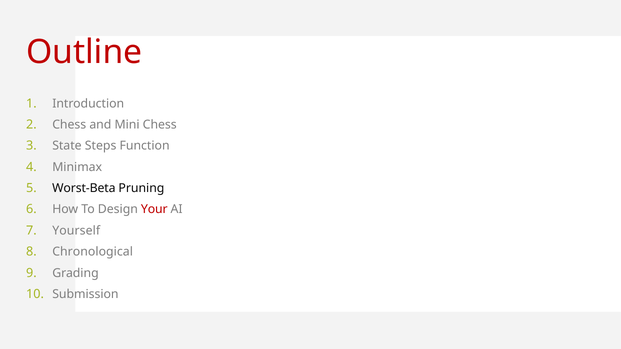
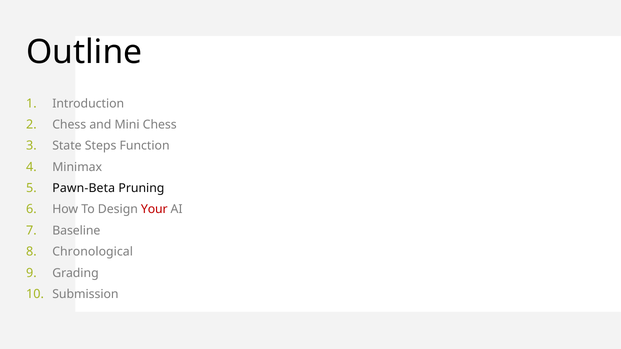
Outline colour: red -> black
Worst-Beta: Worst-Beta -> Pawn-Beta
Yourself: Yourself -> Baseline
